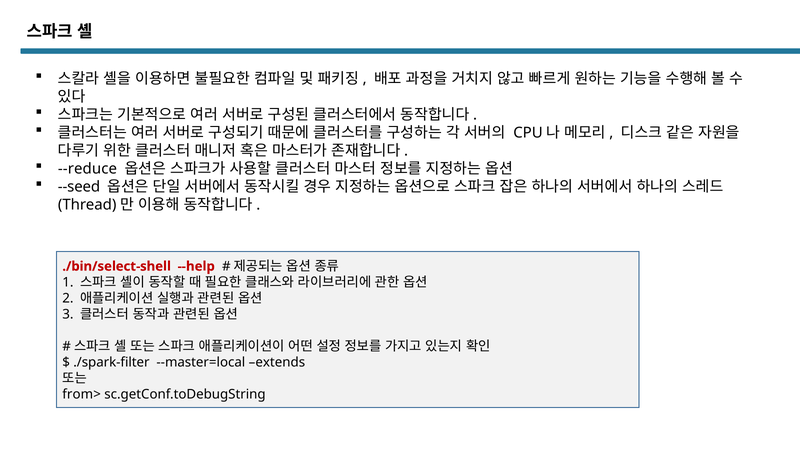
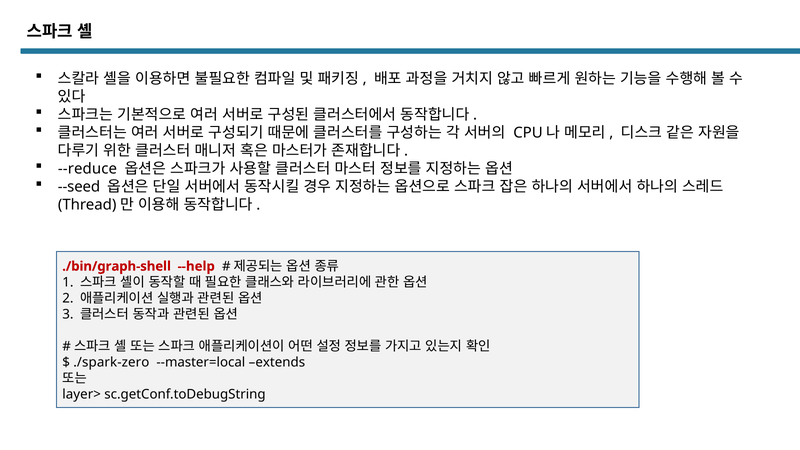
./bin/select-shell: ./bin/select-shell -> ./bin/graph-shell
./spark-filter: ./spark-filter -> ./spark-zero
from>: from> -> layer>
